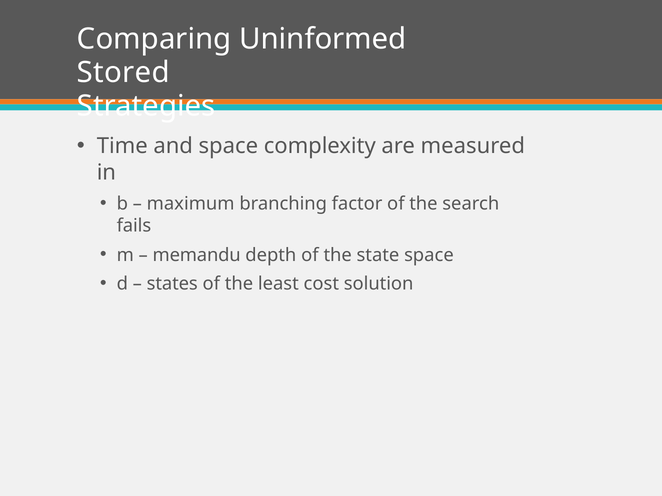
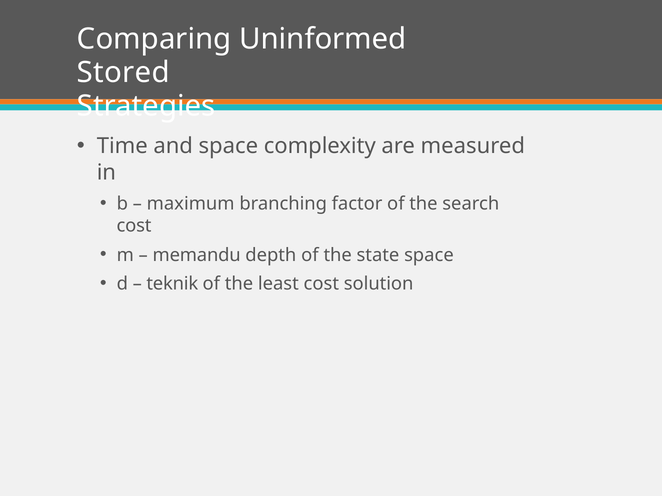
fails at (134, 226): fails -> cost
states: states -> teknik
